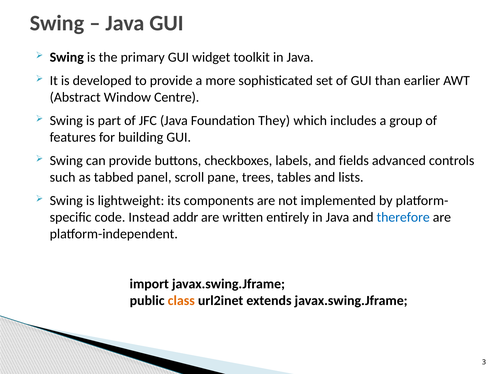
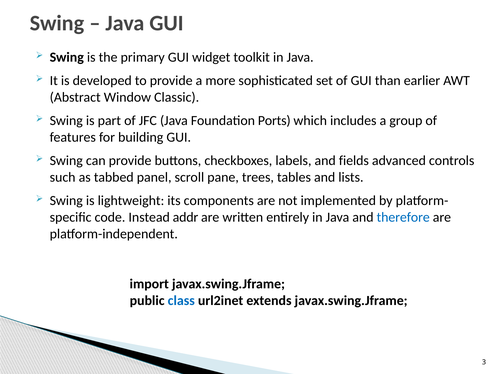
Centre: Centre -> Classic
They: They -> Ports
class colour: orange -> blue
